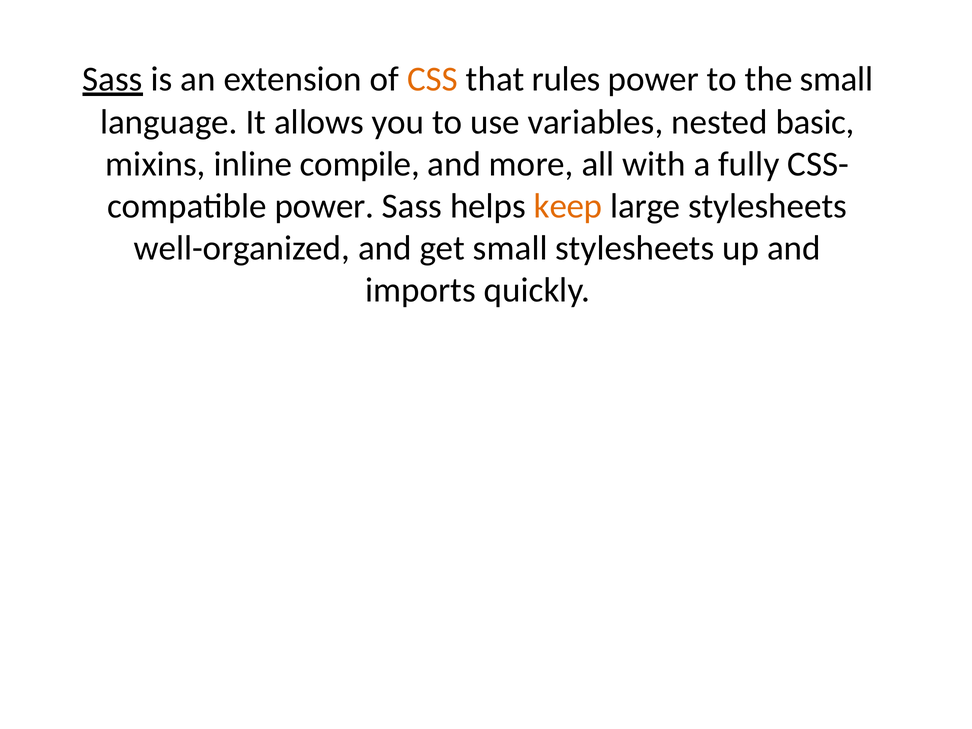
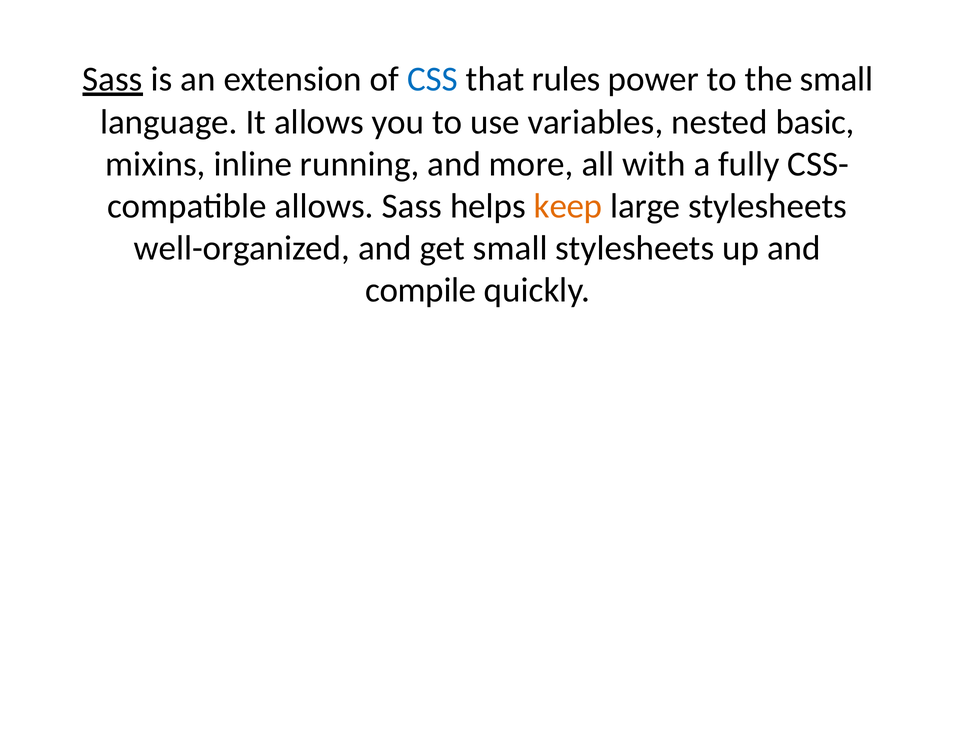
CSS colour: orange -> blue
compile: compile -> running
power at (324, 206): power -> allows
imports: imports -> compile
